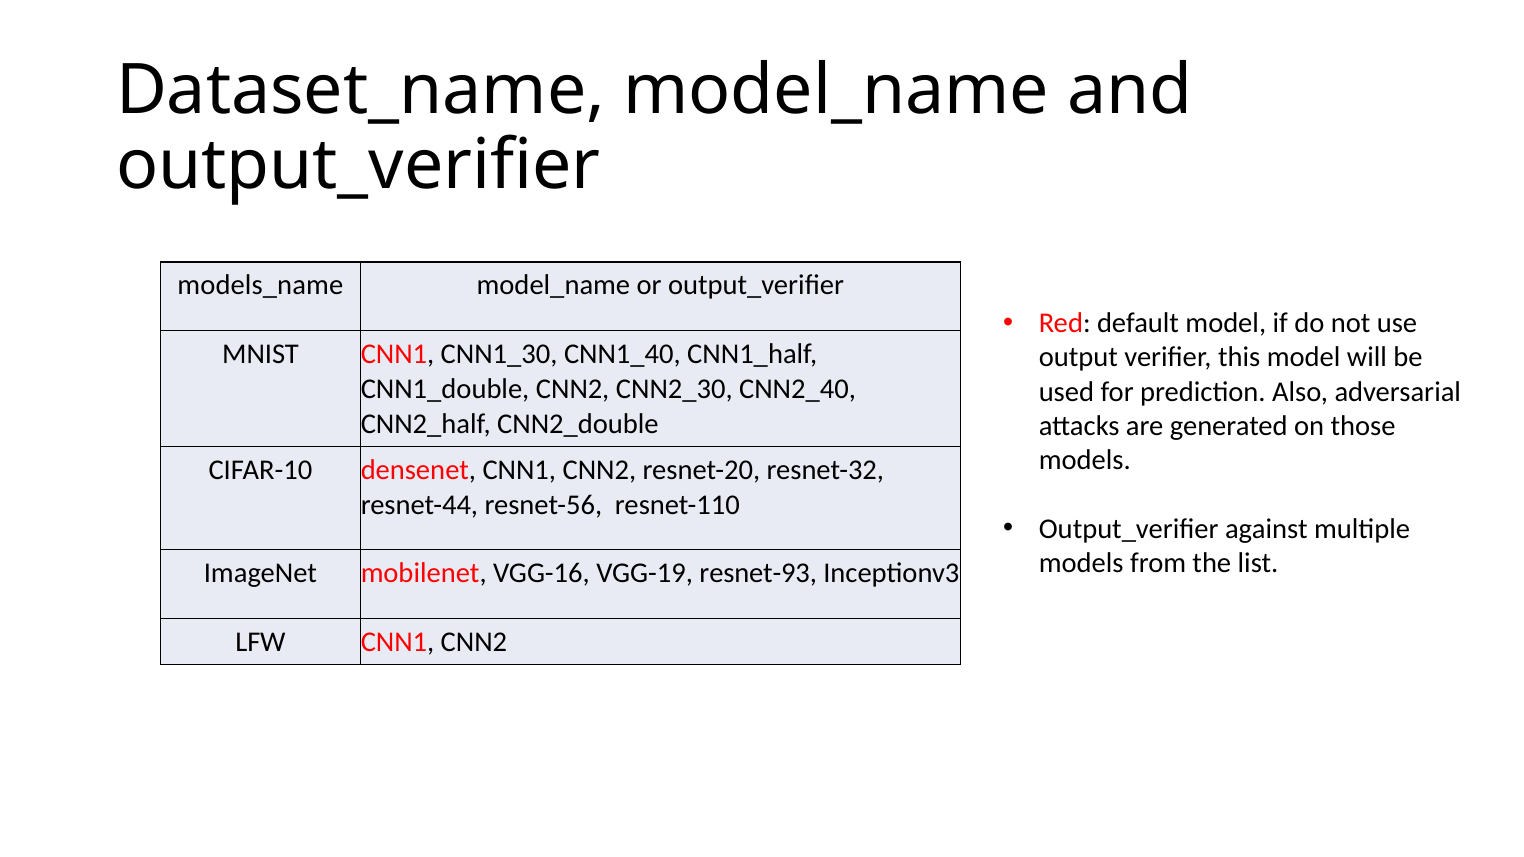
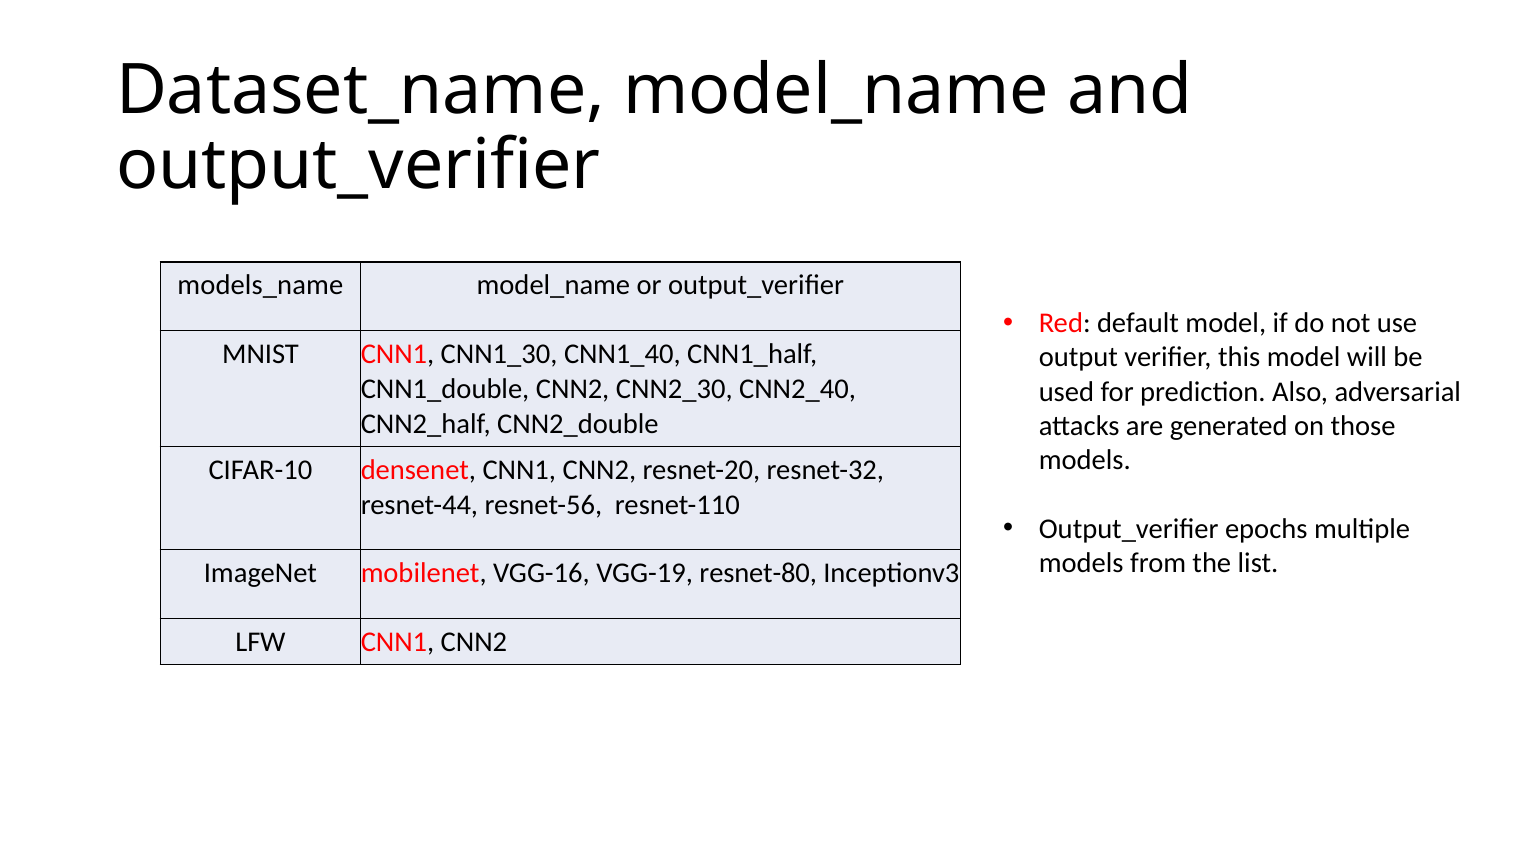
against: against -> epochs
resnet-93: resnet-93 -> resnet-80
